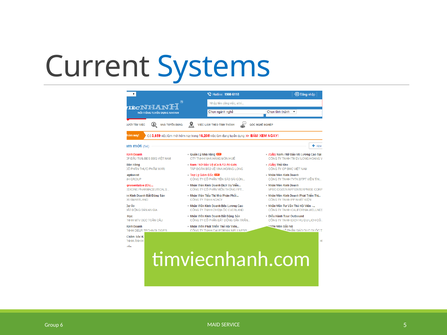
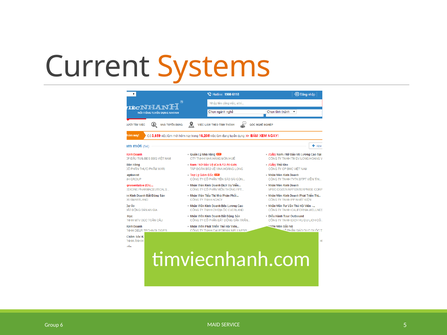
Systems colour: blue -> orange
